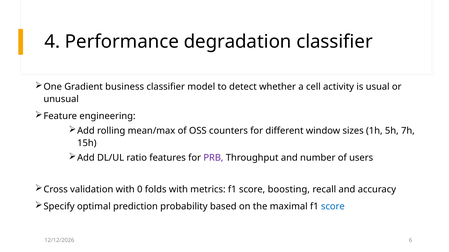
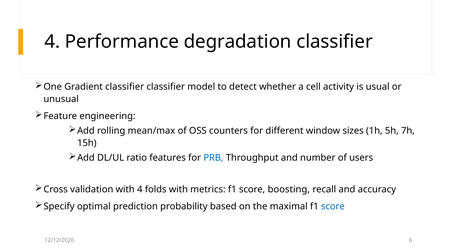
Gradient business: business -> classifier
PRB colour: purple -> blue
with 0: 0 -> 4
